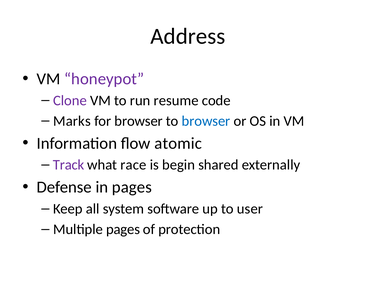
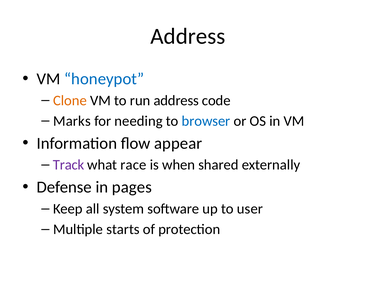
honeypot colour: purple -> blue
Clone colour: purple -> orange
run resume: resume -> address
for browser: browser -> needing
atomic: atomic -> appear
begin: begin -> when
Multiple pages: pages -> starts
